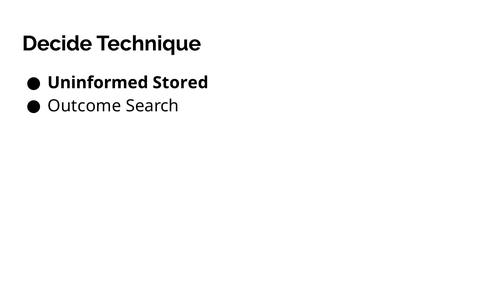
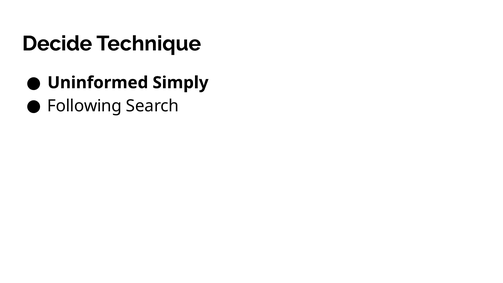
Stored: Stored -> Simply
Outcome: Outcome -> Following
